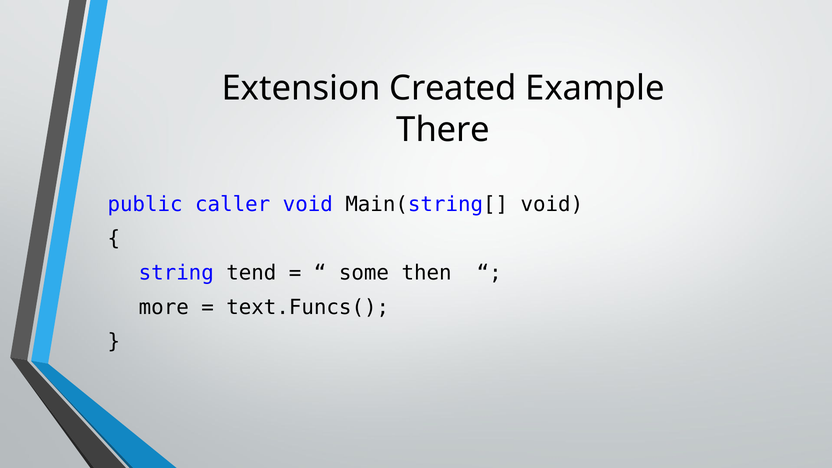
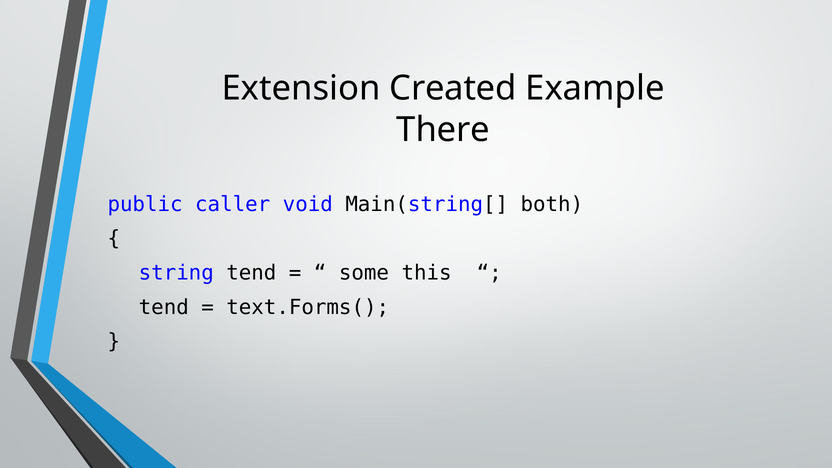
Main(string[ void: void -> both
then: then -> this
more at (164, 307): more -> tend
text.Funcs(: text.Funcs( -> text.Forms(
